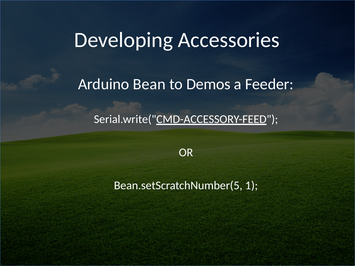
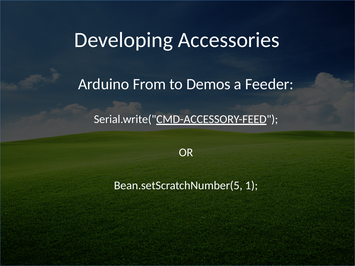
Bean: Bean -> From
